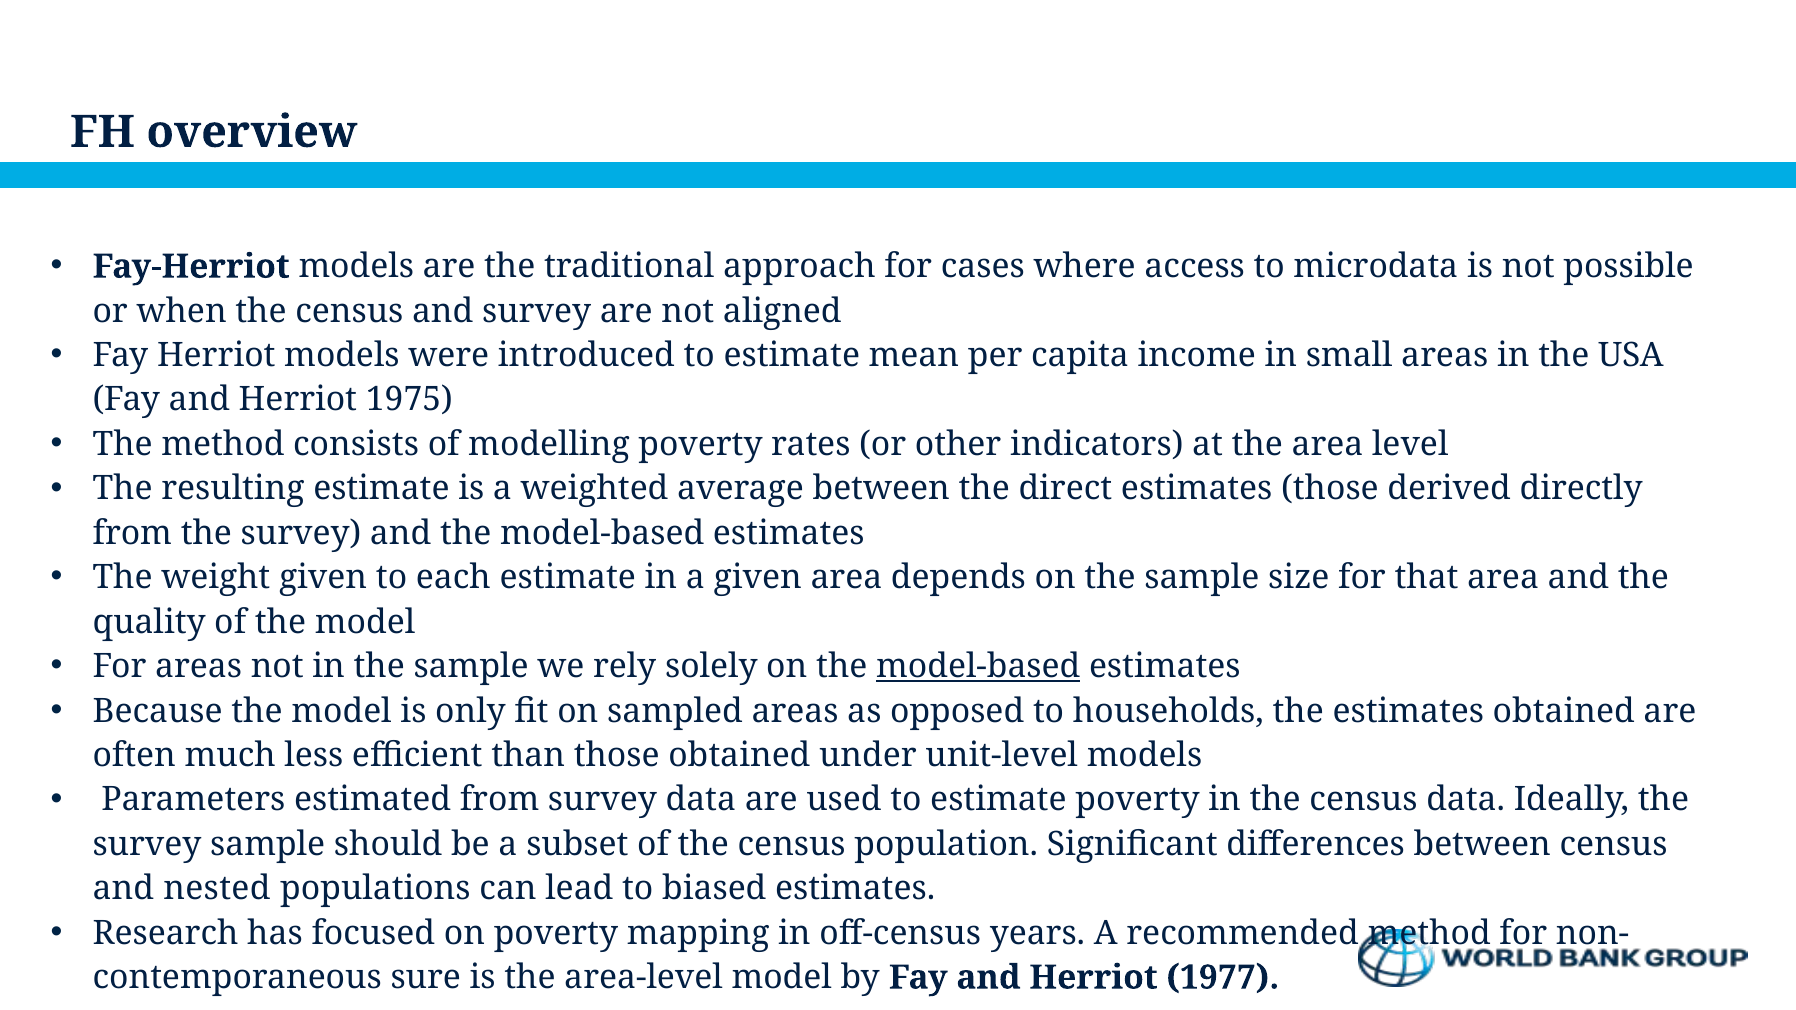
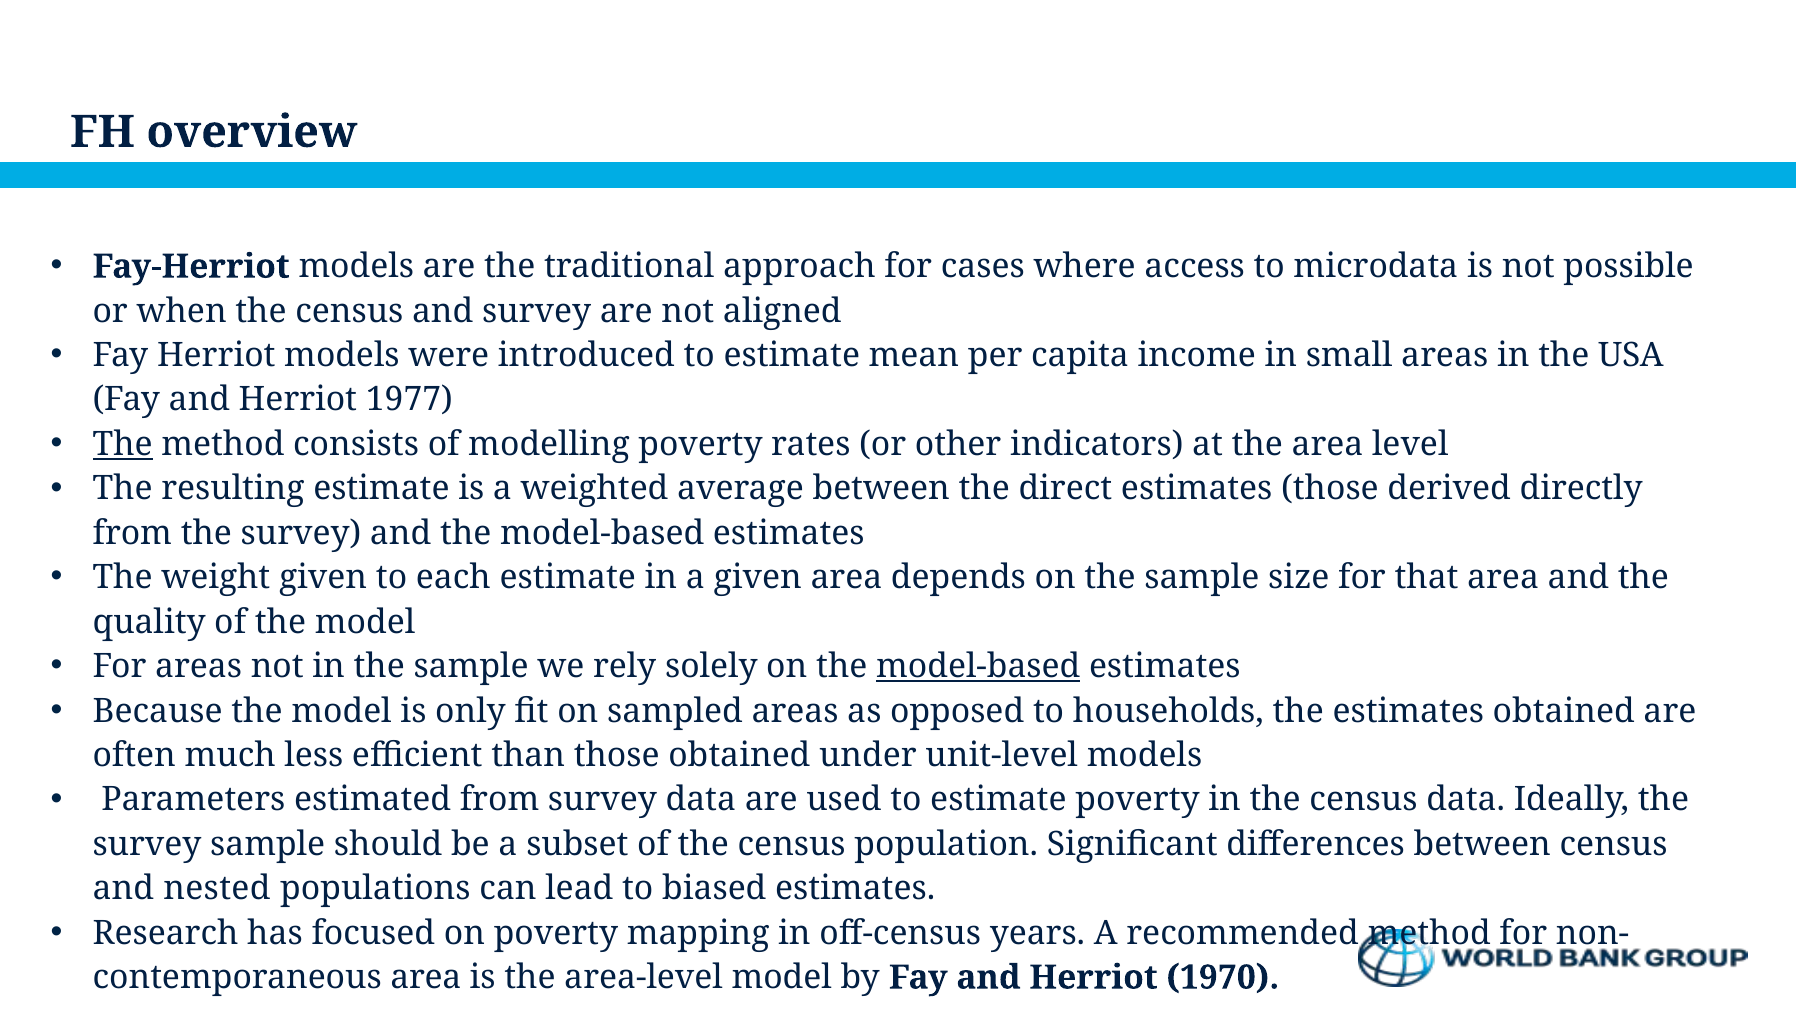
1975: 1975 -> 1977
The at (123, 444) underline: none -> present
sure at (426, 978): sure -> area
1977: 1977 -> 1970
